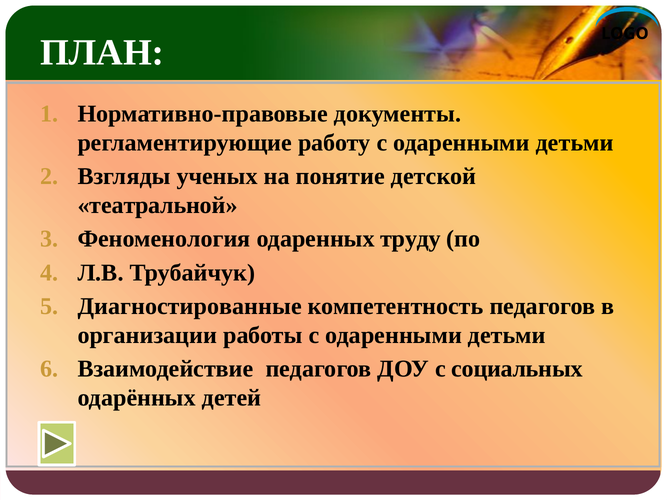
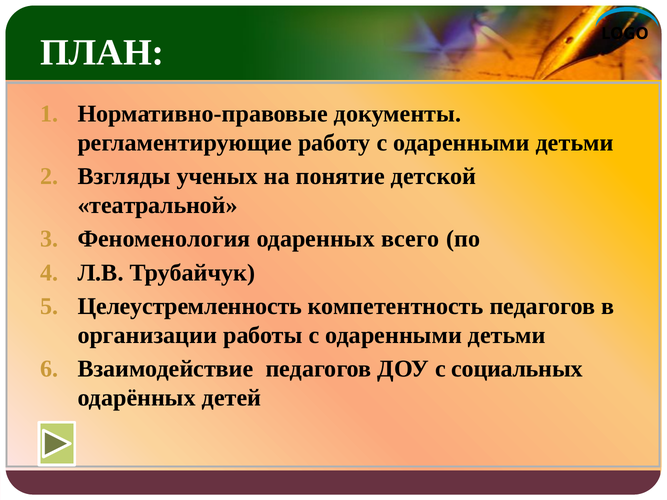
труду: труду -> всего
Диагностированные: Диагностированные -> Целеустремленность
